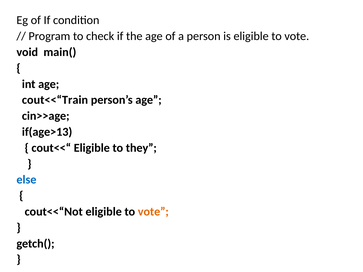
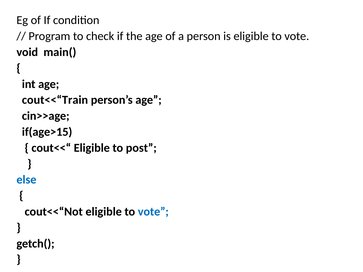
if(age>13: if(age>13 -> if(age>15
they: they -> post
vote at (153, 212) colour: orange -> blue
